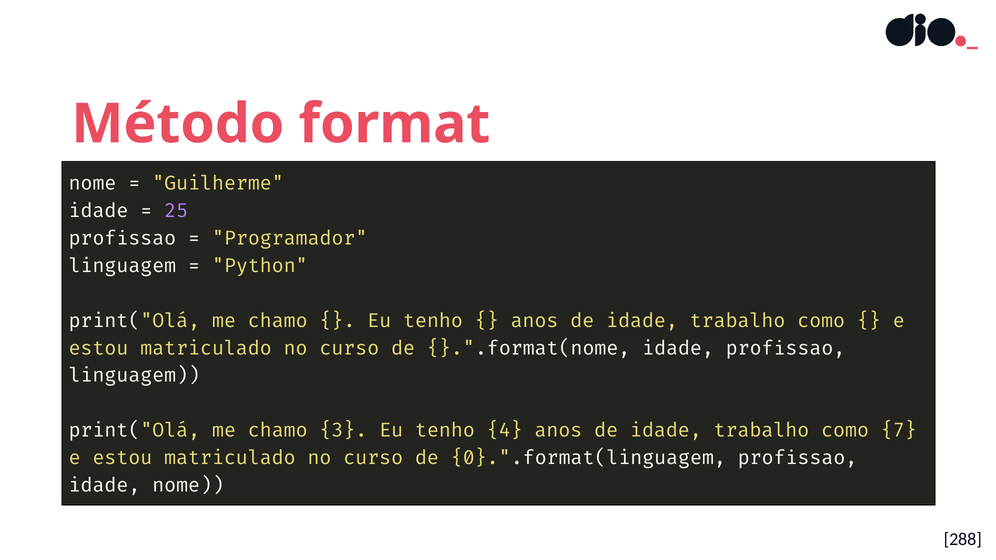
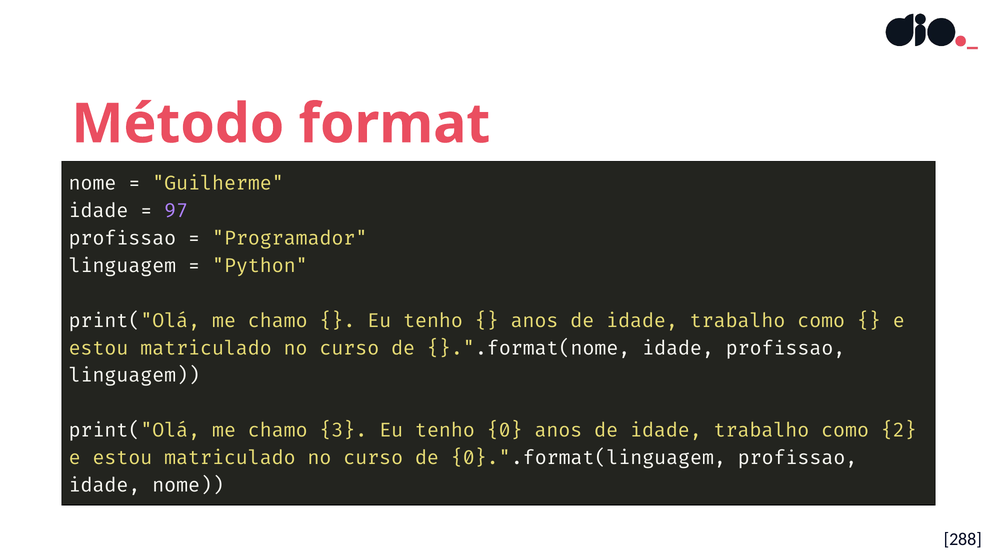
25: 25 -> 97
4: 4 -> 0
7: 7 -> 2
